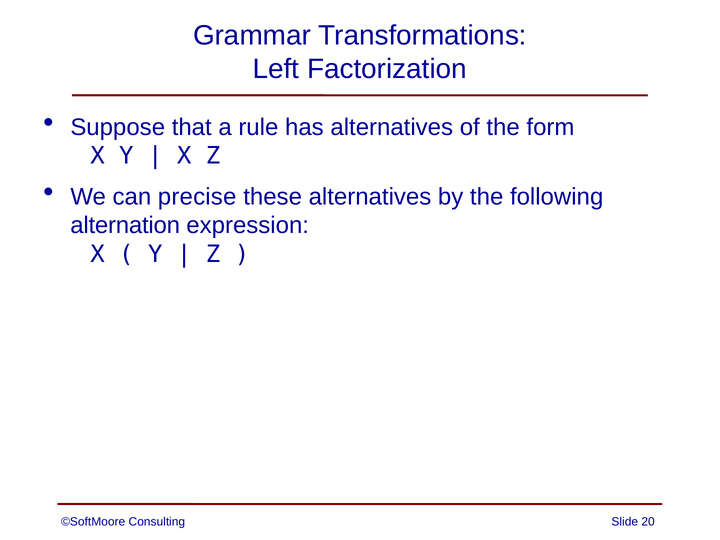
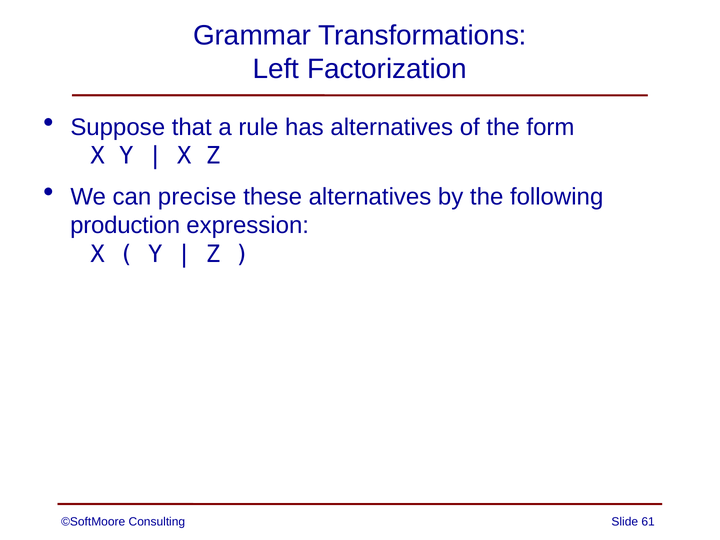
alternation: alternation -> production
20: 20 -> 61
